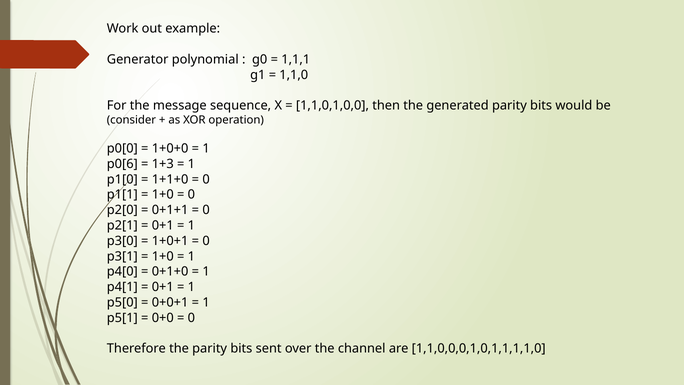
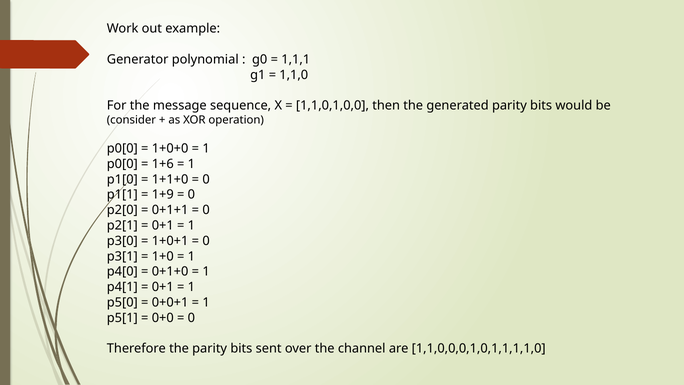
p0[6 at (122, 164): p0[6 -> p0[0
1+3: 1+3 -> 1+6
1+0 at (163, 195): 1+0 -> 1+9
